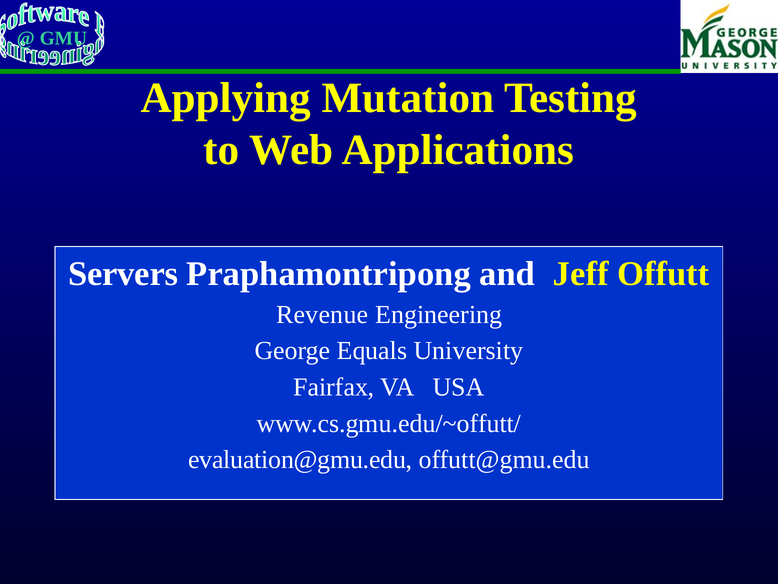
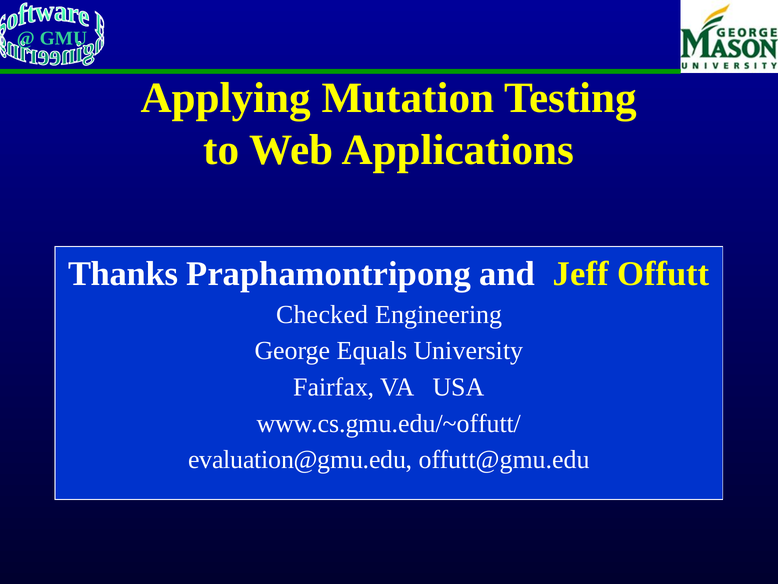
Servers: Servers -> Thanks
Revenue: Revenue -> Checked
